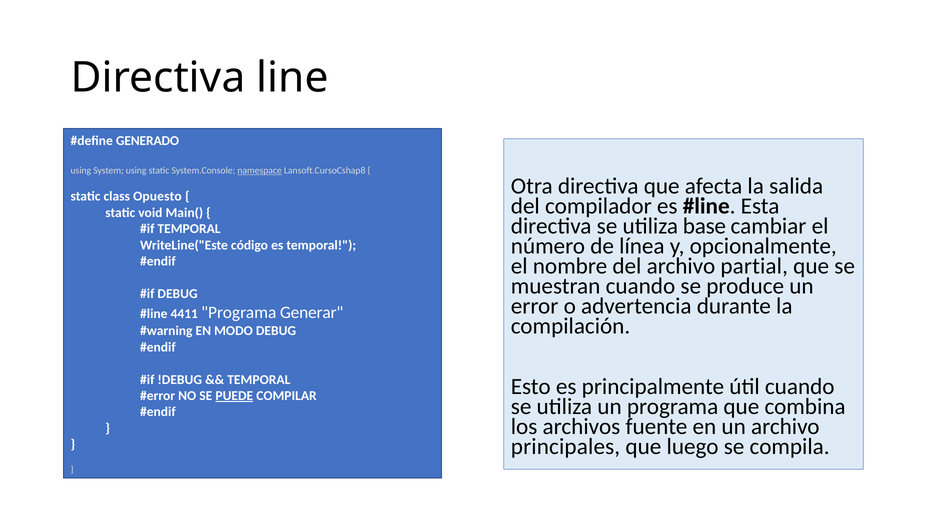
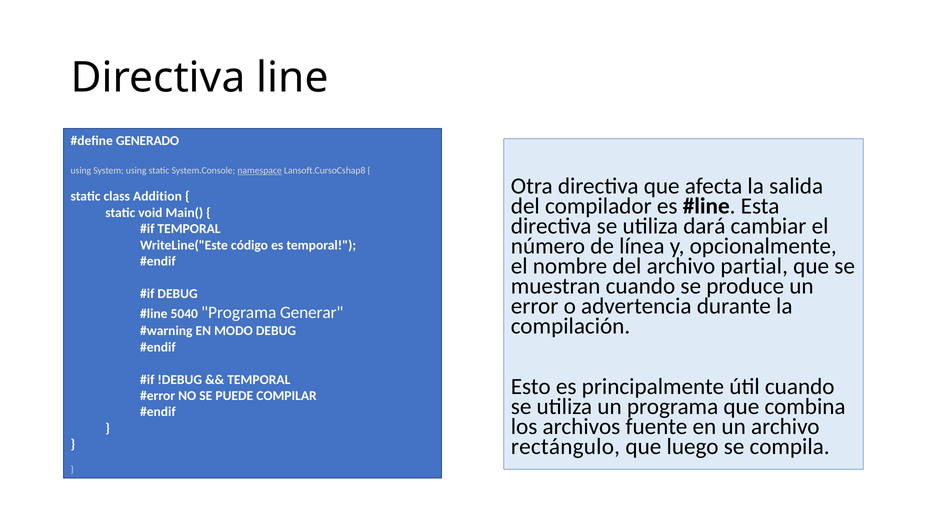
Opuesto: Opuesto -> Addition
base: base -> dará
4411: 4411 -> 5040
PUEDE underline: present -> none
principales: principales -> rectángulo
